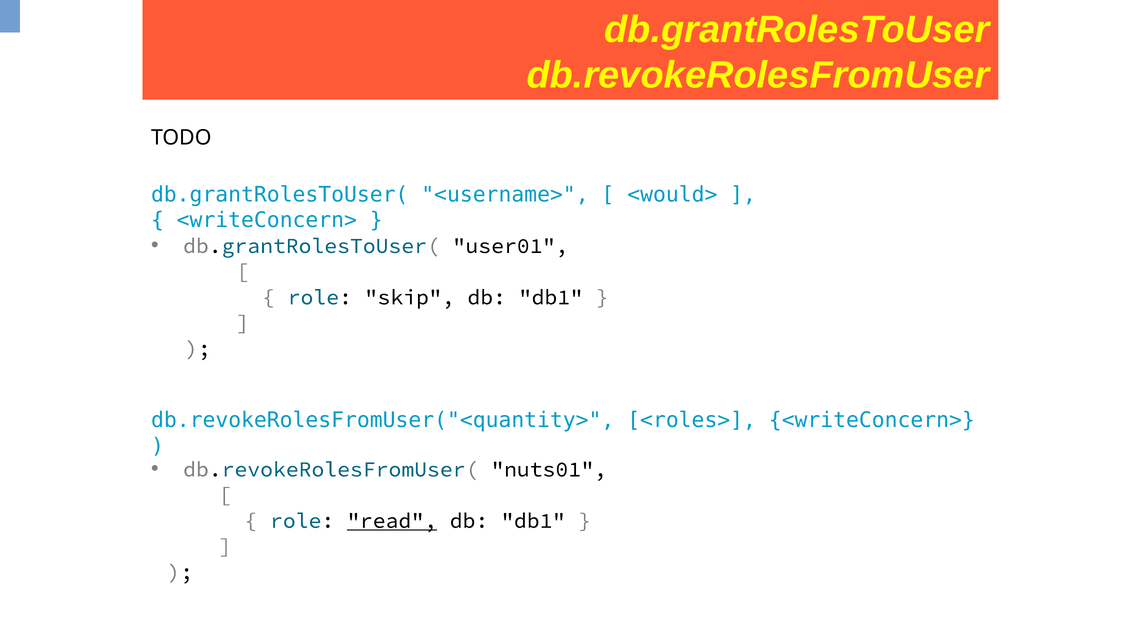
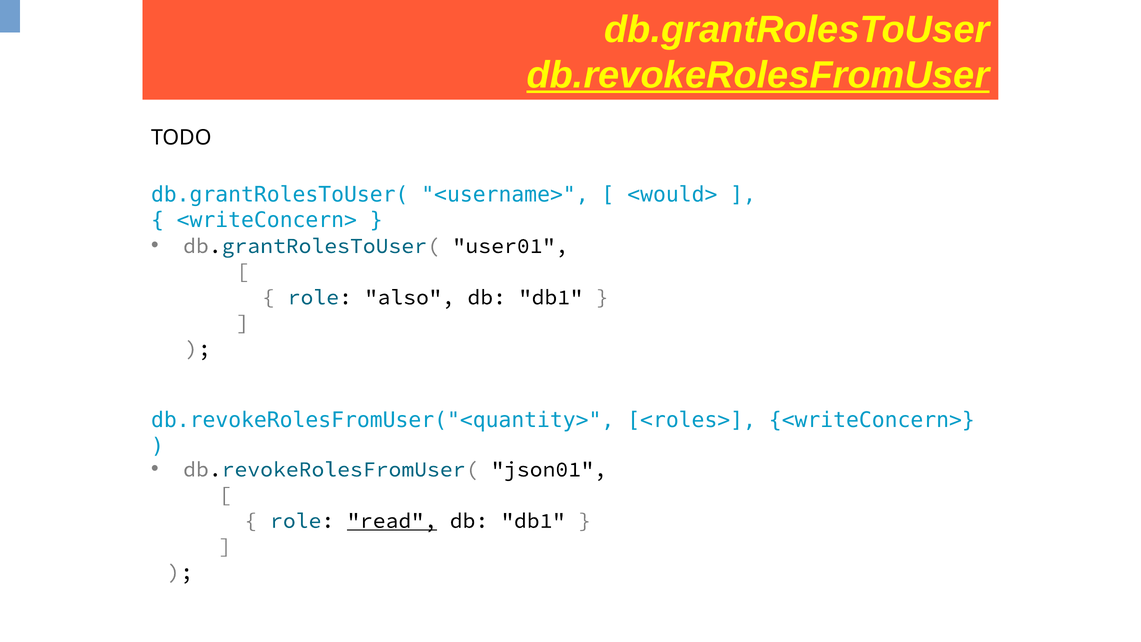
db.revokeRolesFromUser underline: none -> present
skip: skip -> also
nuts01: nuts01 -> json01
